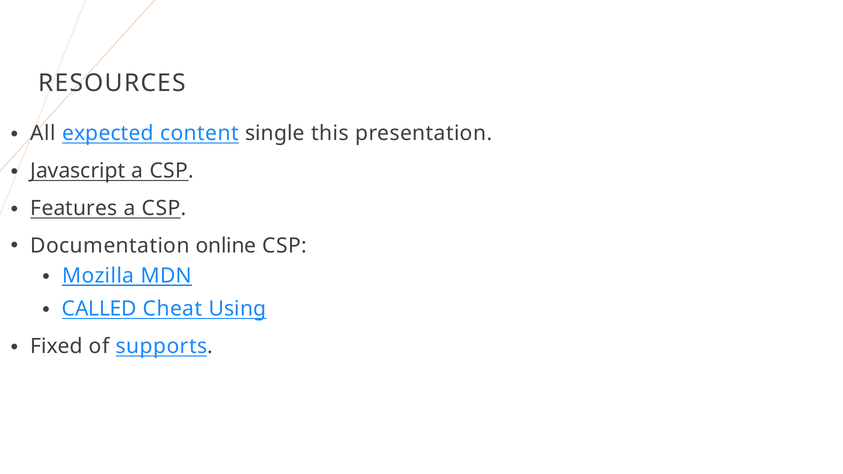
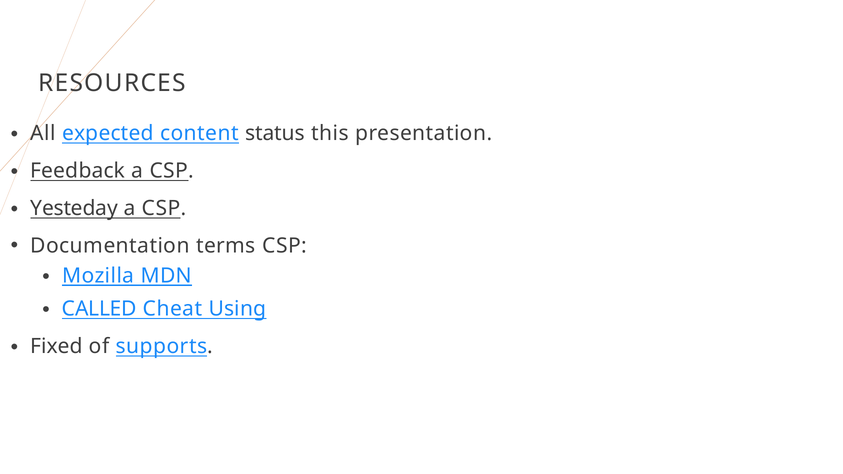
single: single -> status
Javascript: Javascript -> Feedback
Features: Features -> Yesteday
online: online -> terms
